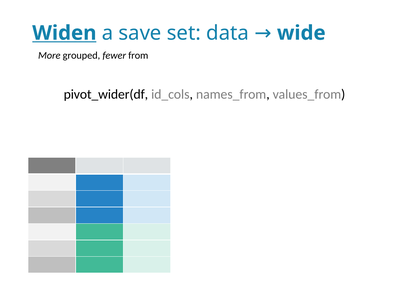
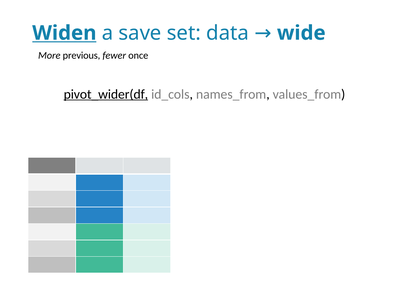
grouped: grouped -> previous
from: from -> once
pivot_wider(df underline: none -> present
